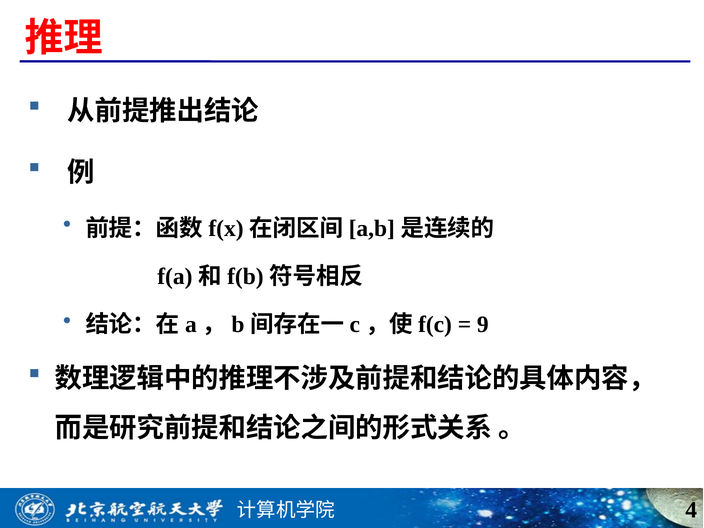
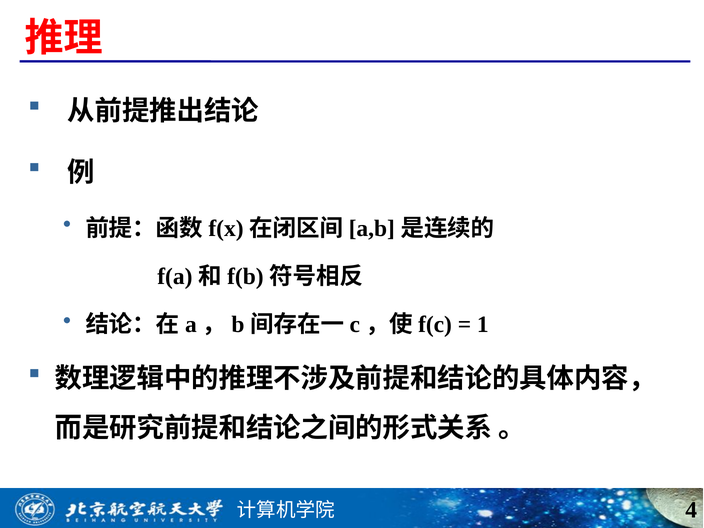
9: 9 -> 1
